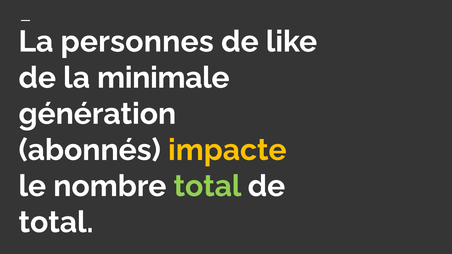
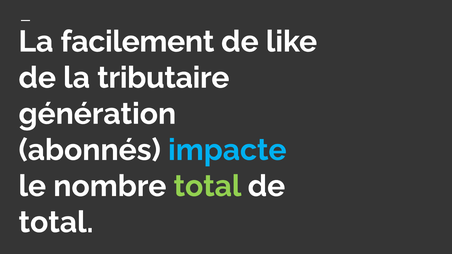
personnes: personnes -> facilement
minimale: minimale -> tributaire
impacte colour: yellow -> light blue
